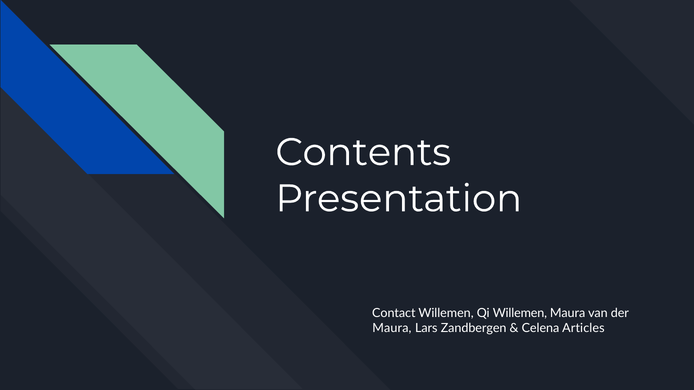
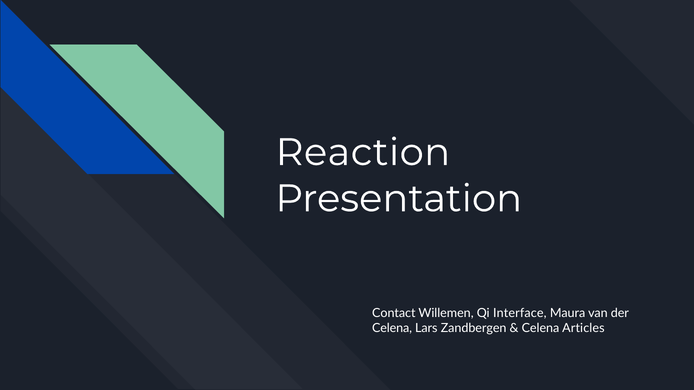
Contents: Contents -> Reaction
Qi Willemen: Willemen -> Interface
Maura at (392, 328): Maura -> Celena
